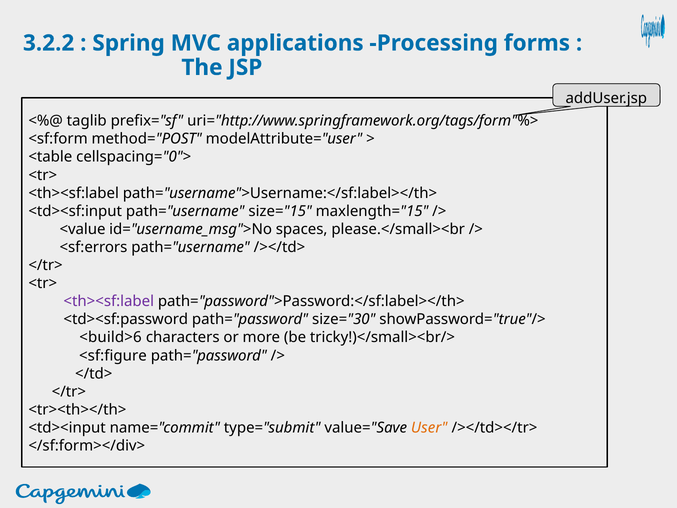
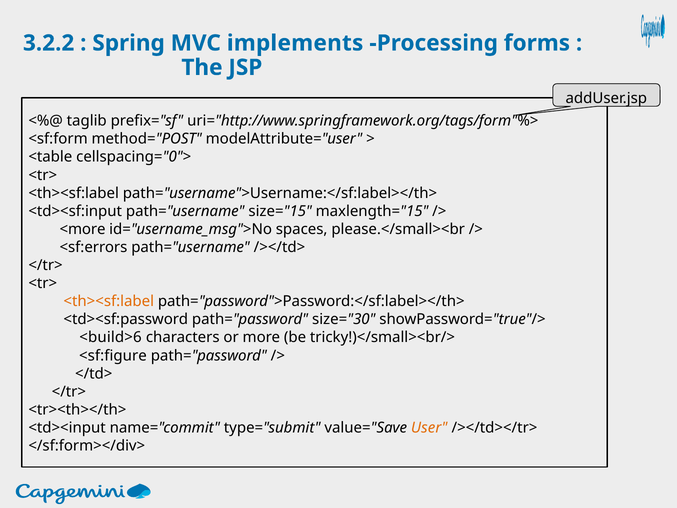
applications: applications -> implements
<value: <value -> <more
<th><sf:label at (109, 301) colour: purple -> orange
